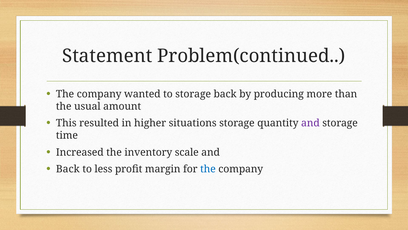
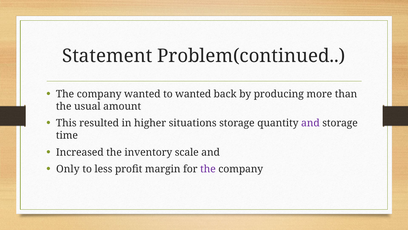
to storage: storage -> wanted
Back at (68, 169): Back -> Only
the at (208, 169) colour: blue -> purple
